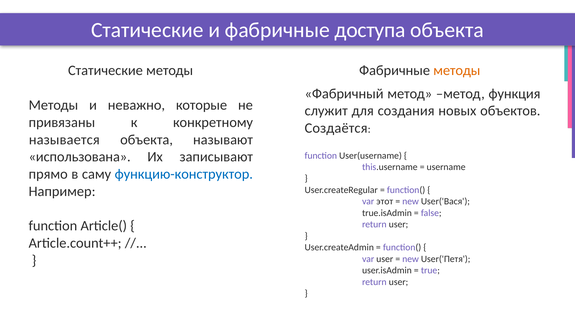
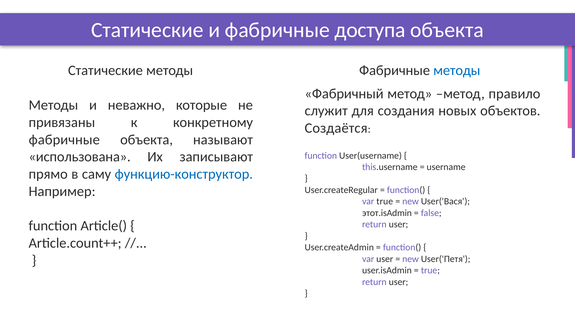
методы at (457, 71) colour: orange -> blue
функция: функция -> правило
называется at (64, 140): называется -> фабричные
var этот: этот -> true
true.isAdmin: true.isAdmin -> этот.isAdmin
